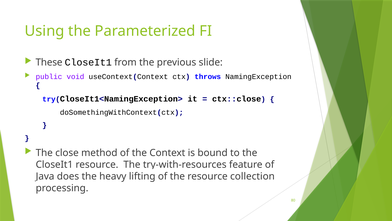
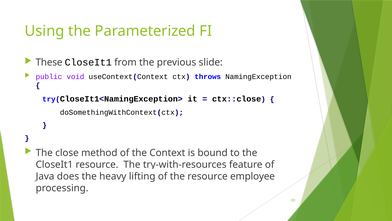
collection: collection -> employee
